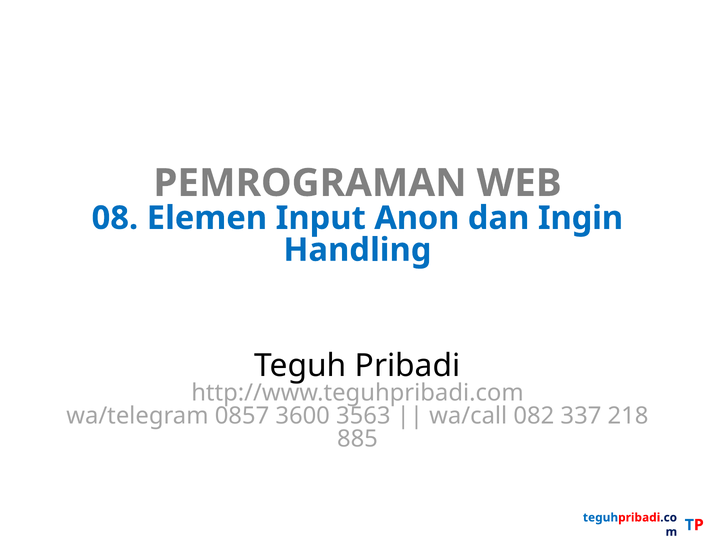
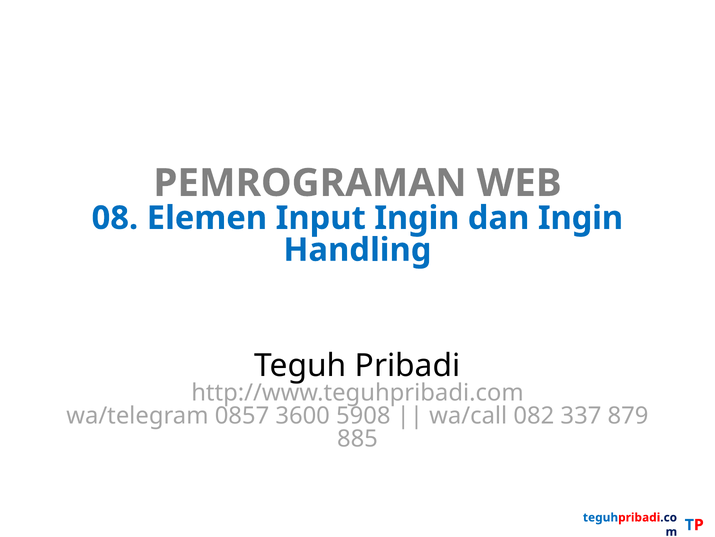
Input Anon: Anon -> Ingin
3563: 3563 -> 5908
218: 218 -> 879
